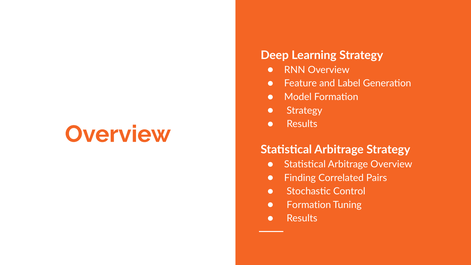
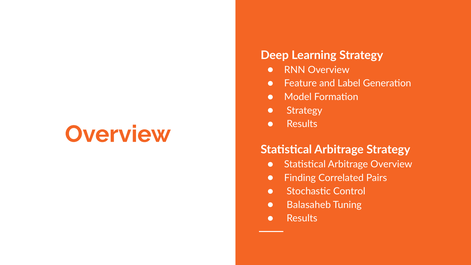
Formation at (309, 205): Formation -> Balasaheb
